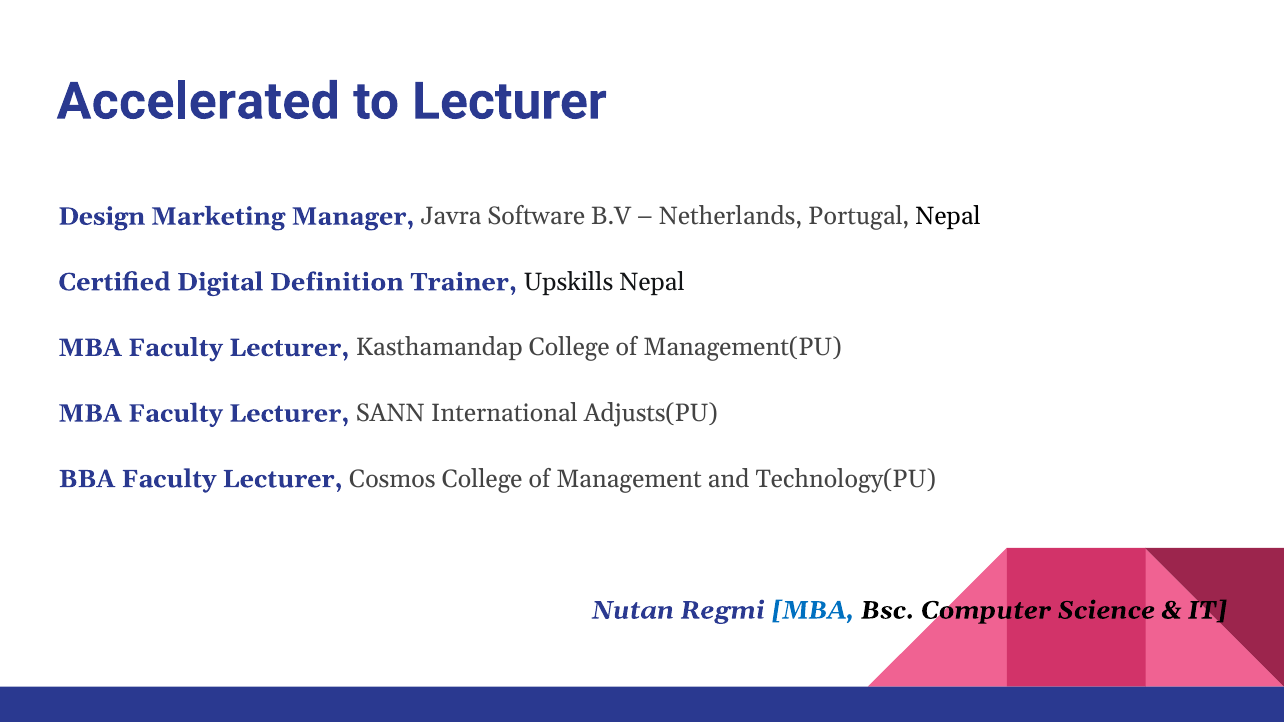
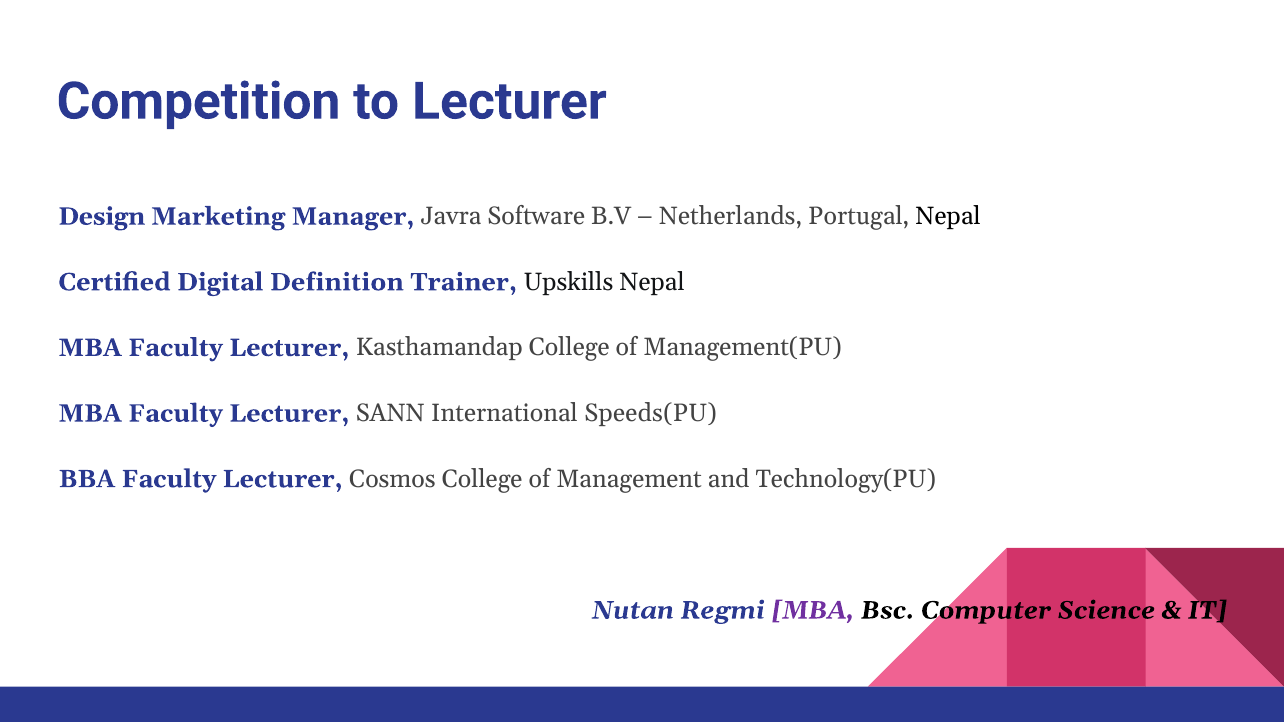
Accelerated: Accelerated -> Competition
Adjusts(PU: Adjusts(PU -> Speeds(PU
MBA at (813, 611) colour: blue -> purple
